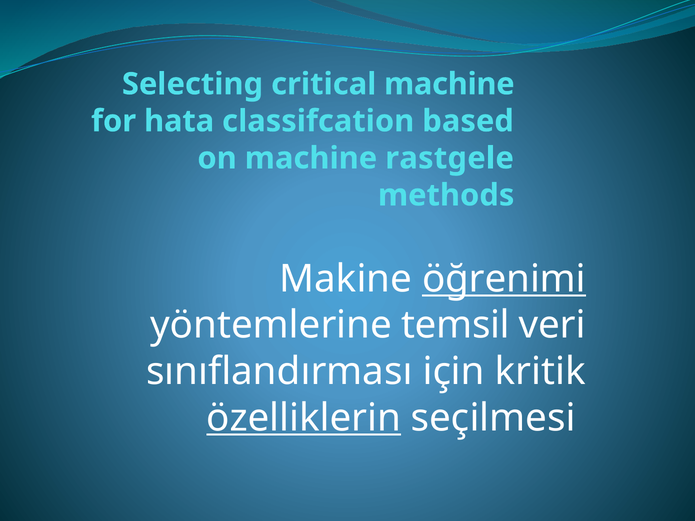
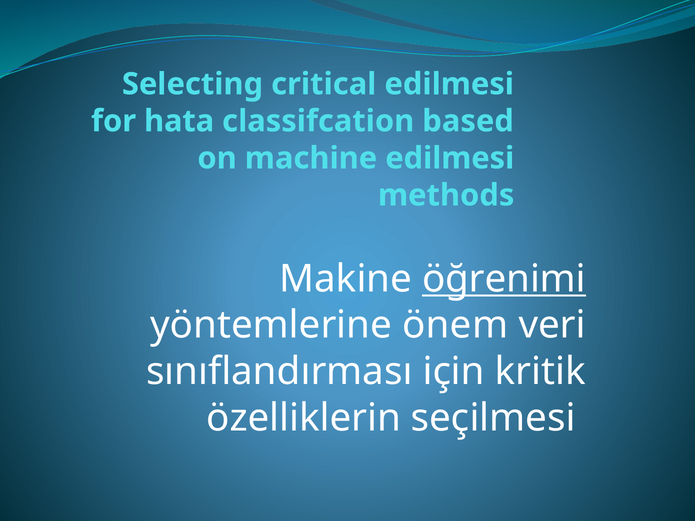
critical machine: machine -> edilmesi
machine rastgele: rastgele -> edilmesi
temsil: temsil -> önem
özelliklerin underline: present -> none
